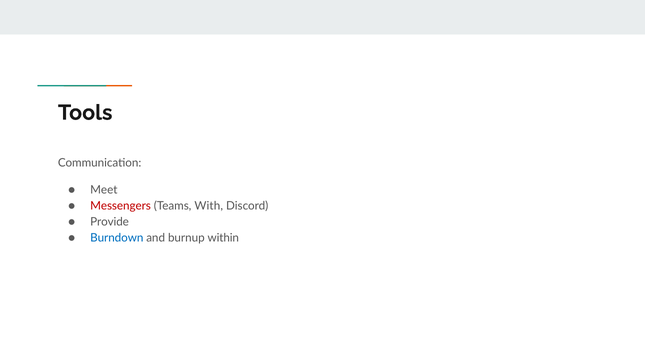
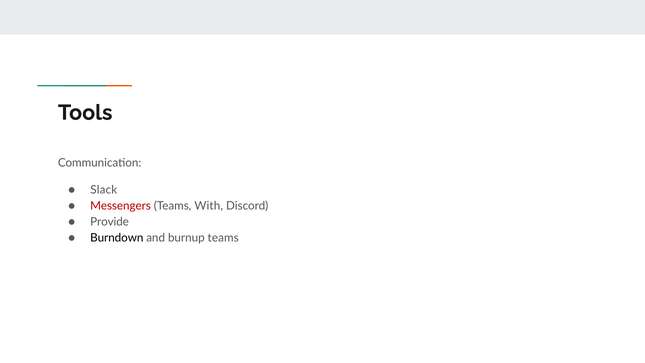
Meet: Meet -> Slack
Burndown colour: blue -> black
burnup within: within -> teams
